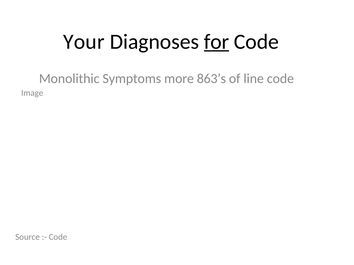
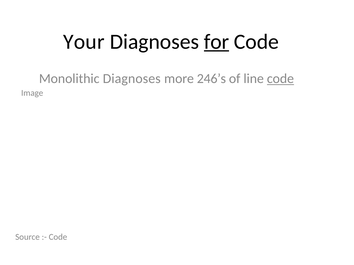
Monolithic Symptoms: Symptoms -> Diagnoses
863’s: 863’s -> 246’s
code at (280, 79) underline: none -> present
